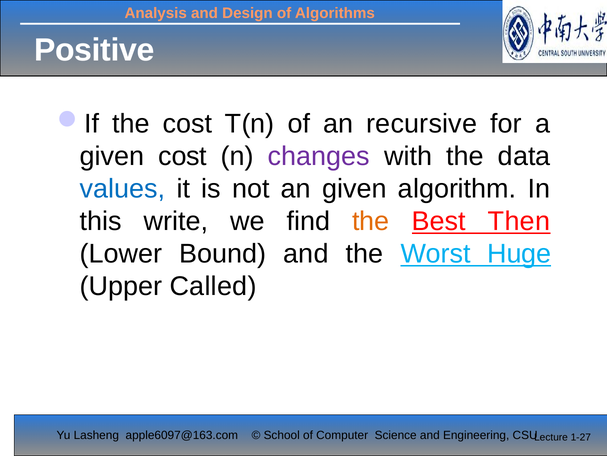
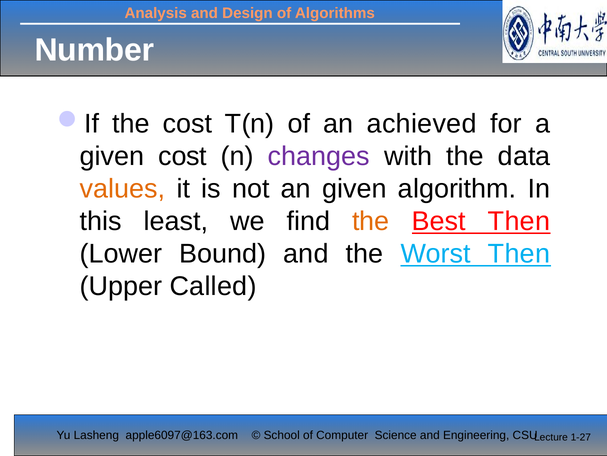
Positive: Positive -> Number
recursive: recursive -> achieved
values colour: blue -> orange
write: write -> least
Worst Huge: Huge -> Then
